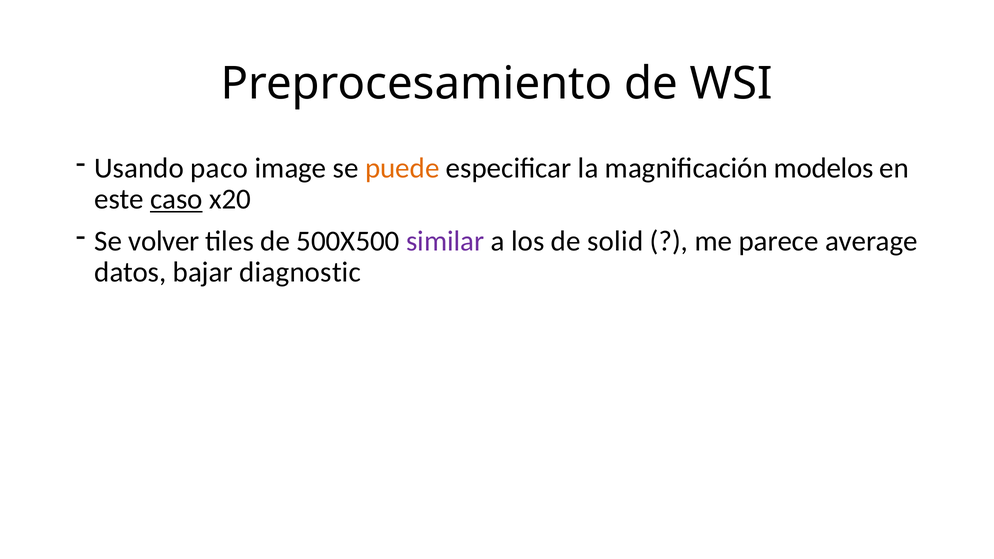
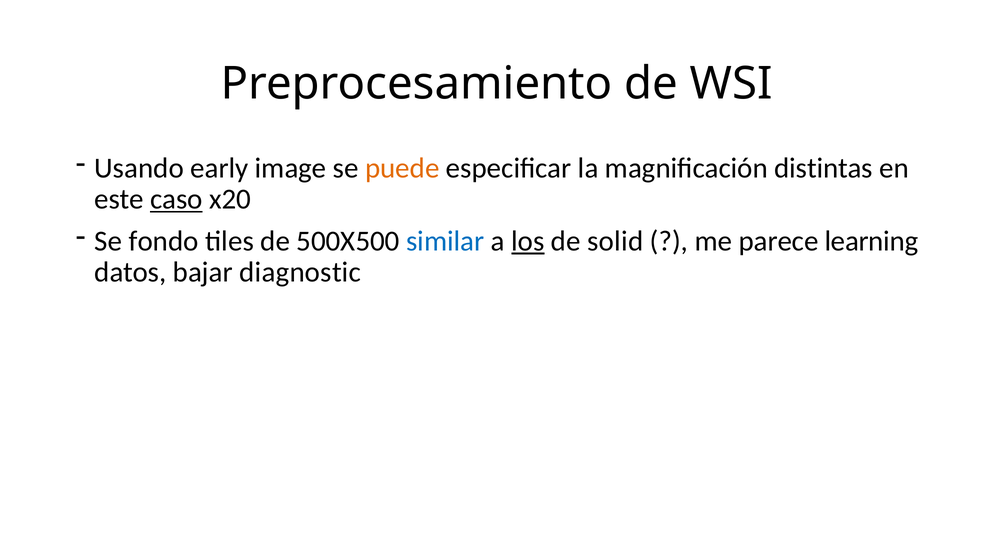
paco: paco -> early
modelos: modelos -> distintas
volver: volver -> fondo
similar colour: purple -> blue
los underline: none -> present
average: average -> learning
